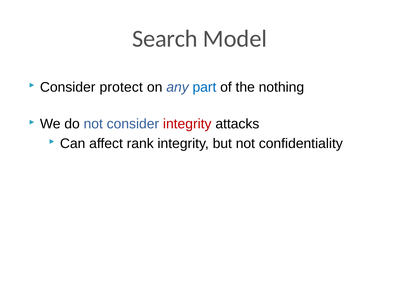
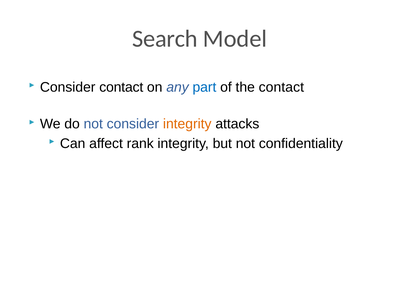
Consider protect: protect -> contact
the nothing: nothing -> contact
integrity at (187, 124) colour: red -> orange
